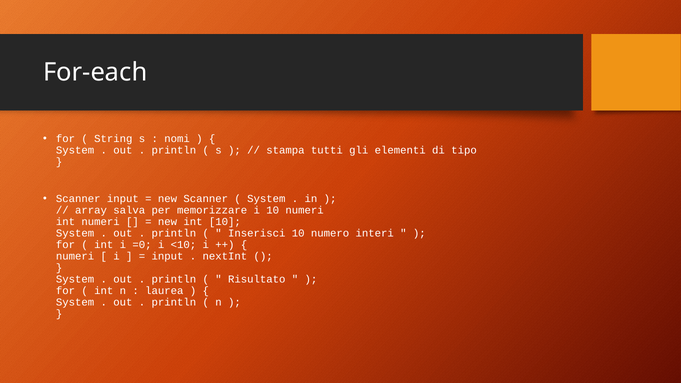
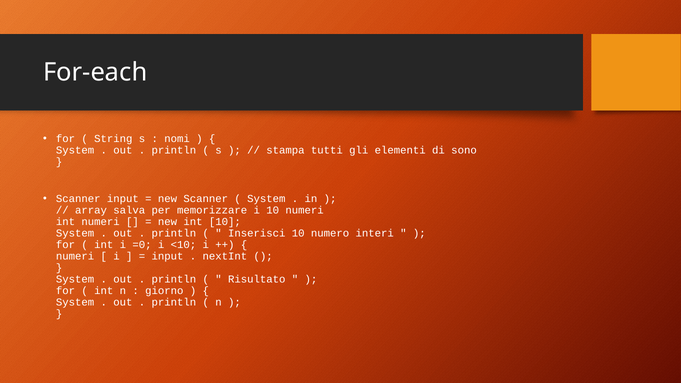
tipo: tipo -> sono
laurea: laurea -> giorno
